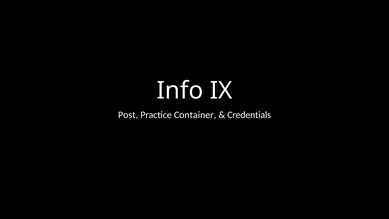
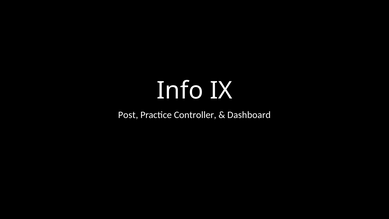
Container: Container -> Controller
Credentials: Credentials -> Dashboard
